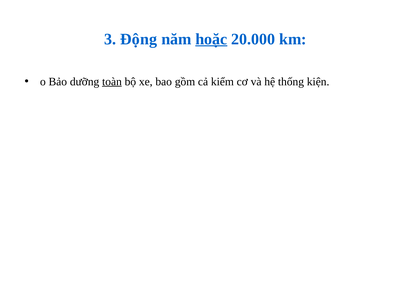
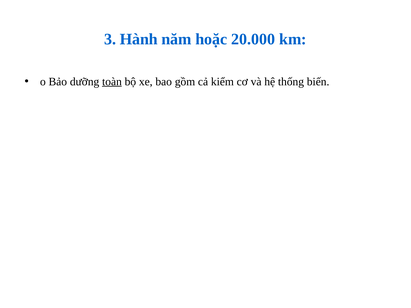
Động: Động -> Hành
hoặc underline: present -> none
kiện: kiện -> biến
